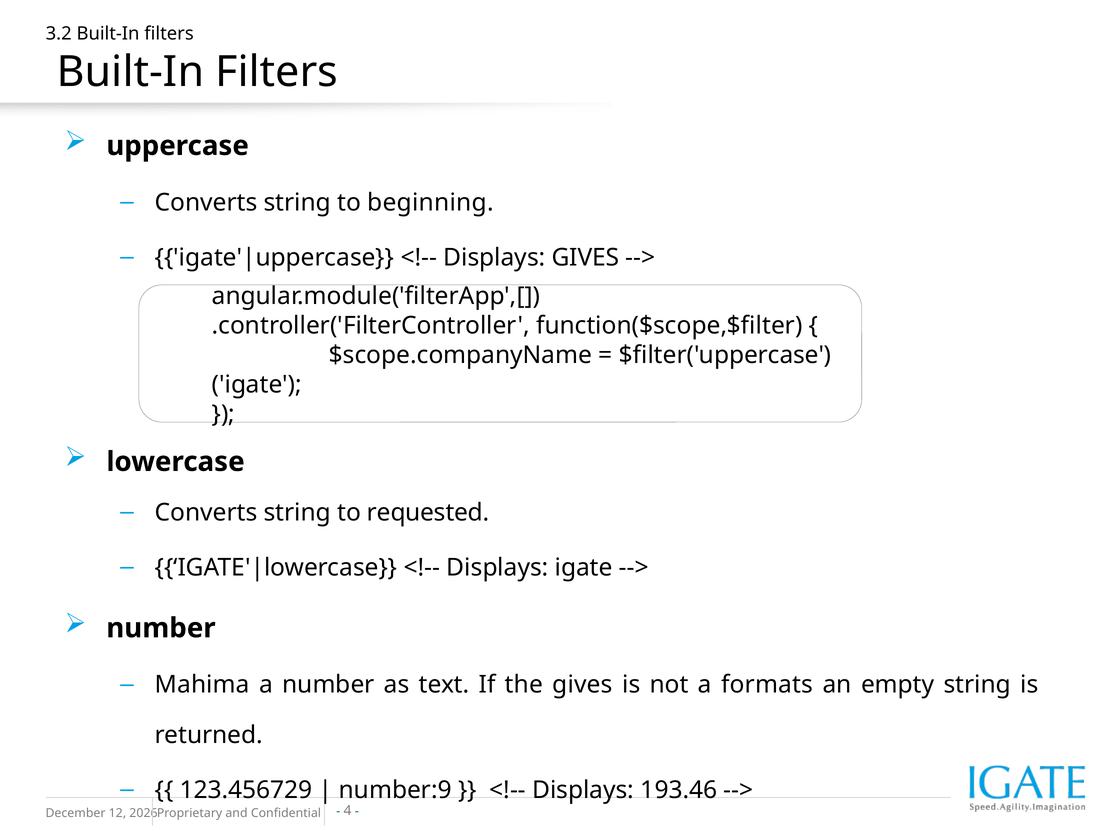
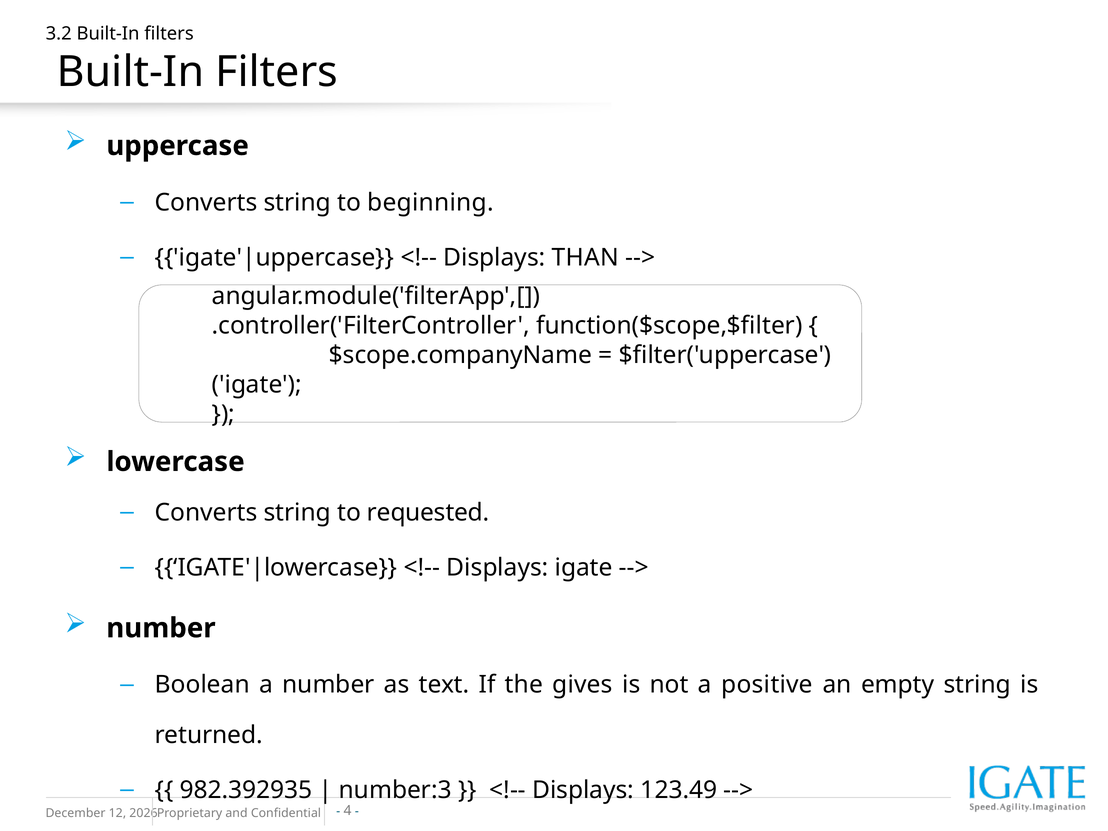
Displays GIVES: GIVES -> THAN
Mahima: Mahima -> Boolean
formats: formats -> positive
123.456729: 123.456729 -> 982.392935
number:9: number:9 -> number:3
193.46: 193.46 -> 123.49
